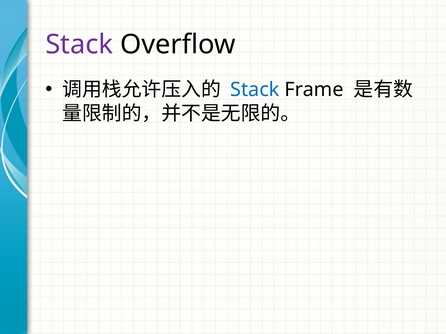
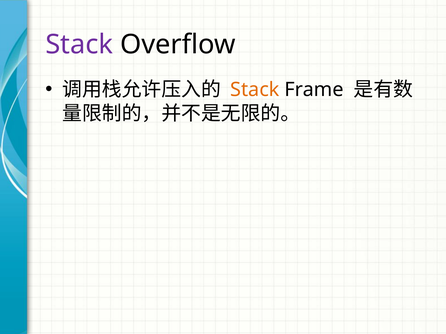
Stack at (255, 90) colour: blue -> orange
